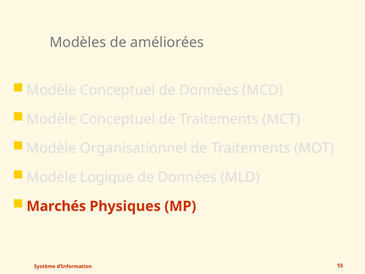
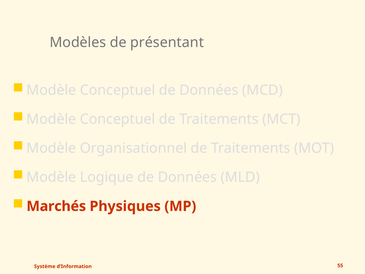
améliorées: améliorées -> présentant
